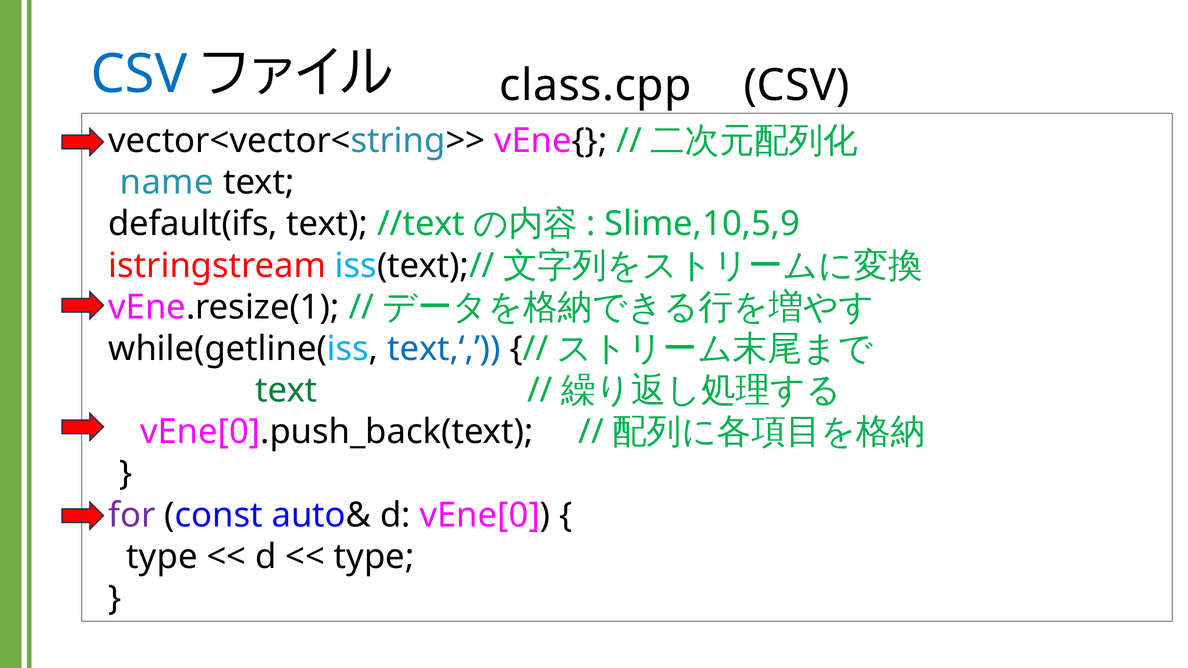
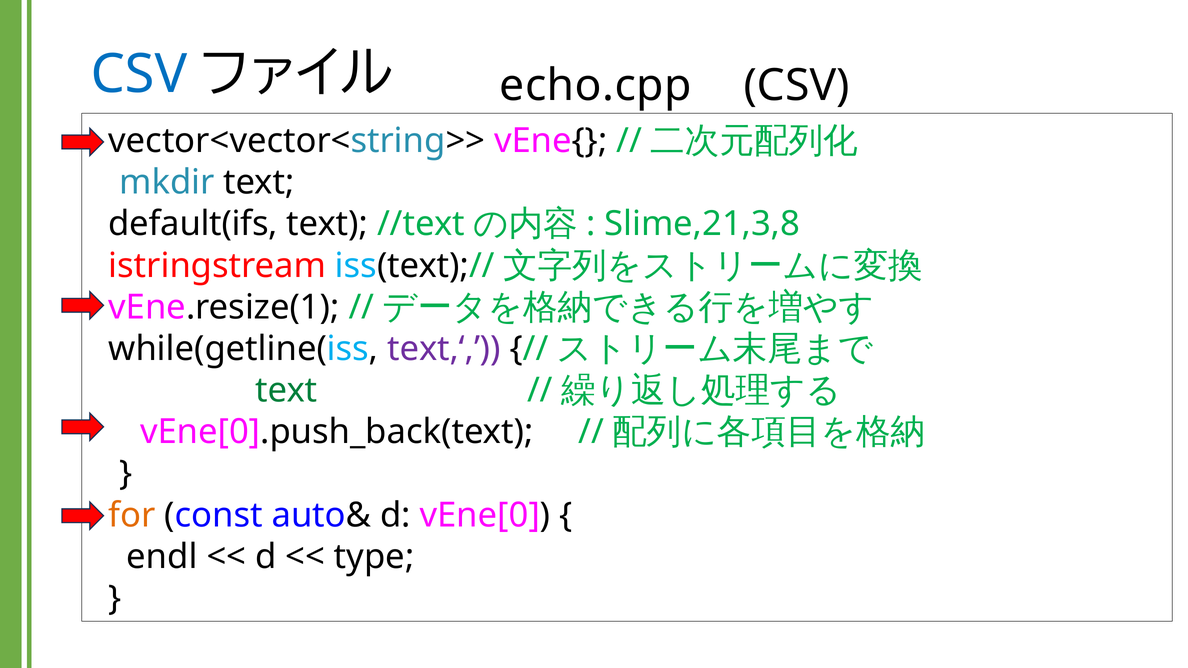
class.cpp: class.cpp -> echo.cpp
name: name -> mkdir
Slime,10,5,9: Slime,10,5,9 -> Slime,21,3,8
text,‘ colour: blue -> purple
for colour: purple -> orange
type at (162, 557): type -> endl
